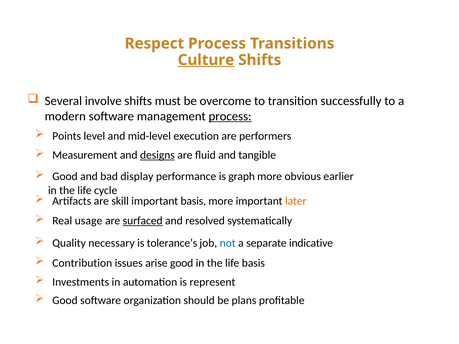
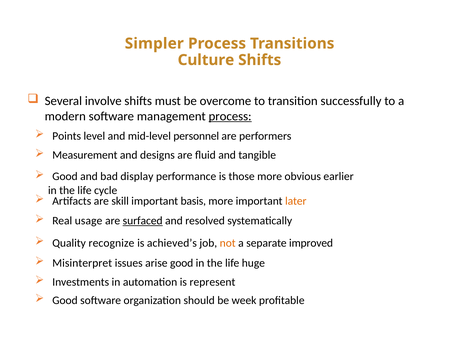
Respect: Respect -> Simpler
Culture underline: present -> none
execution: execution -> personnel
designs underline: present -> none
graph: graph -> those
necessary: necessary -> recognize
tolerance’s: tolerance’s -> achieved’s
not colour: blue -> orange
indicative: indicative -> improved
Contribution: Contribution -> Misinterpret
life basis: basis -> huge
plans: plans -> week
